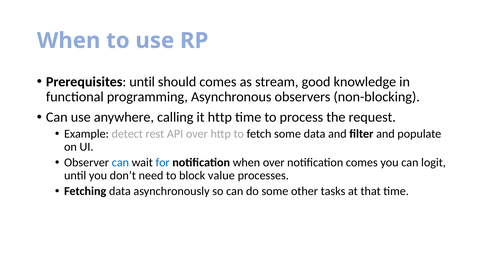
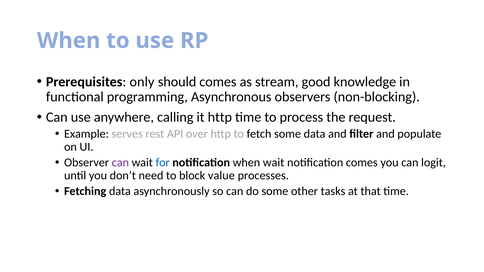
Prerequisites until: until -> only
detect: detect -> serves
can at (120, 163) colour: blue -> purple
when over: over -> wait
